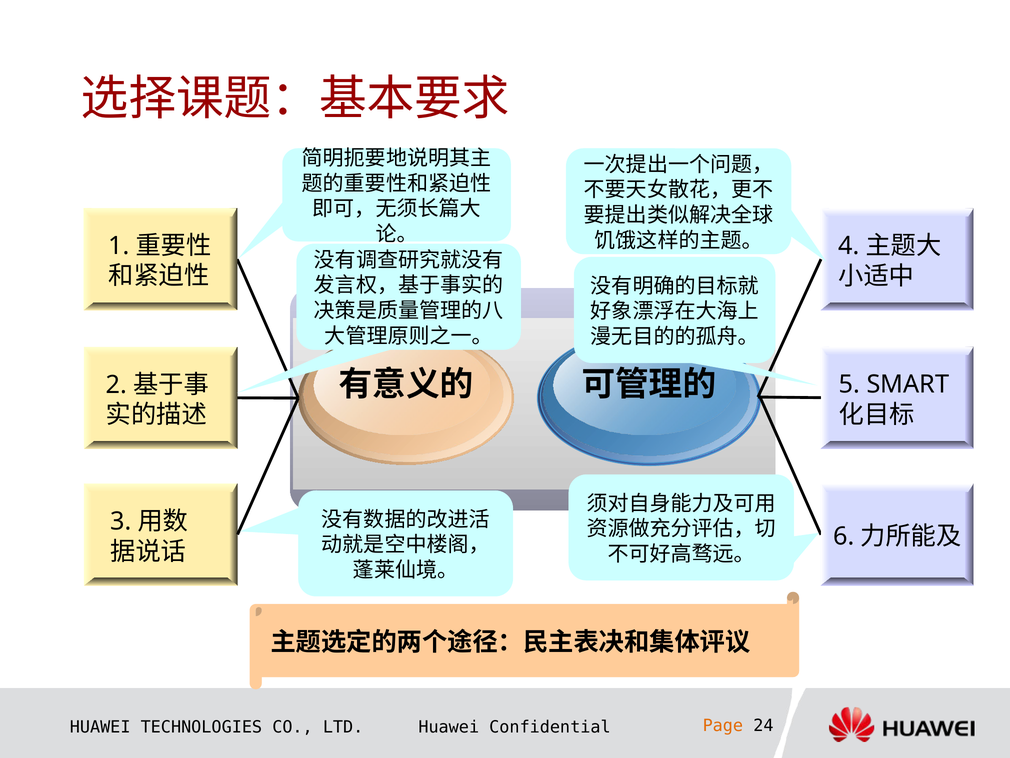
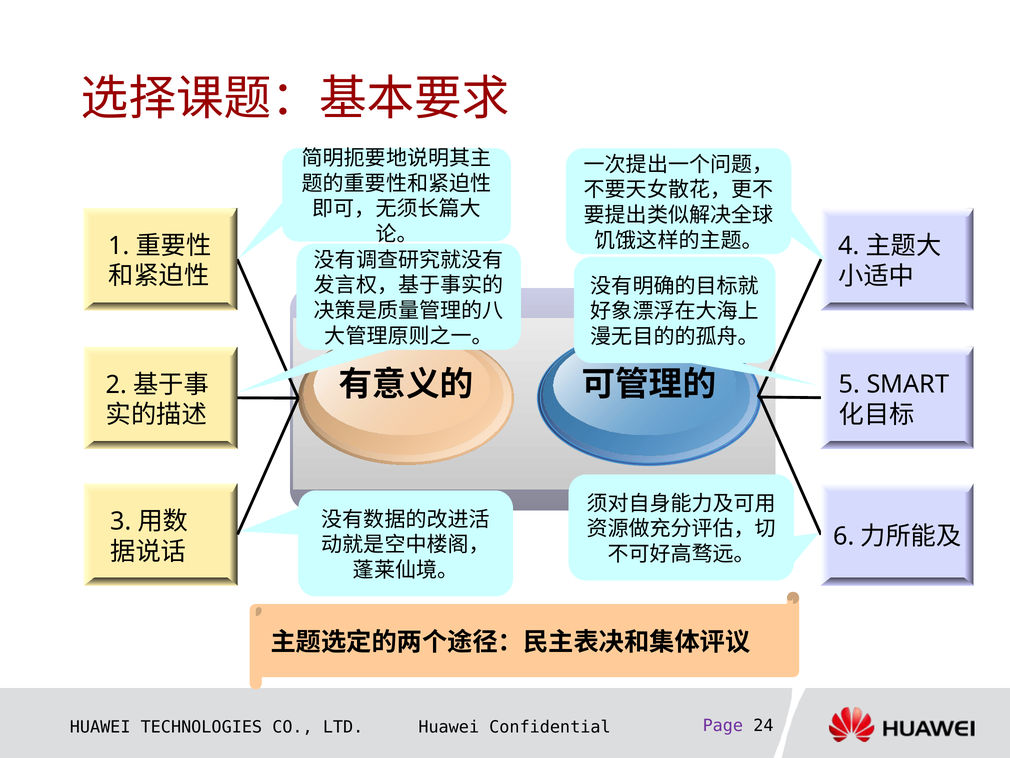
Page colour: orange -> purple
